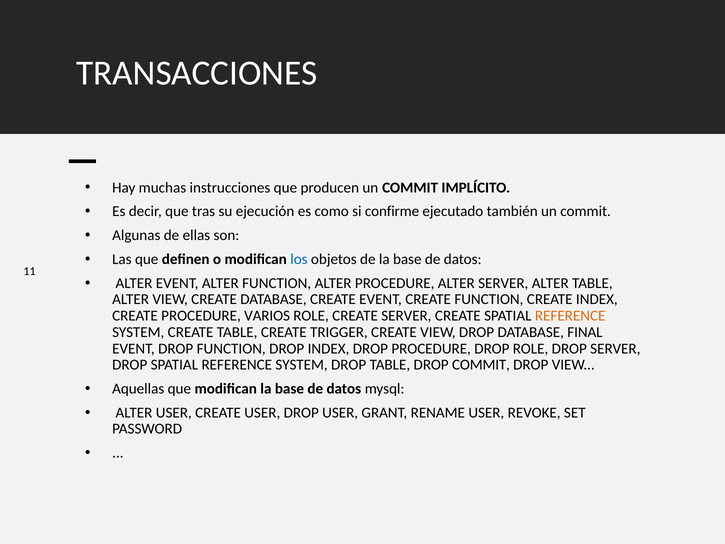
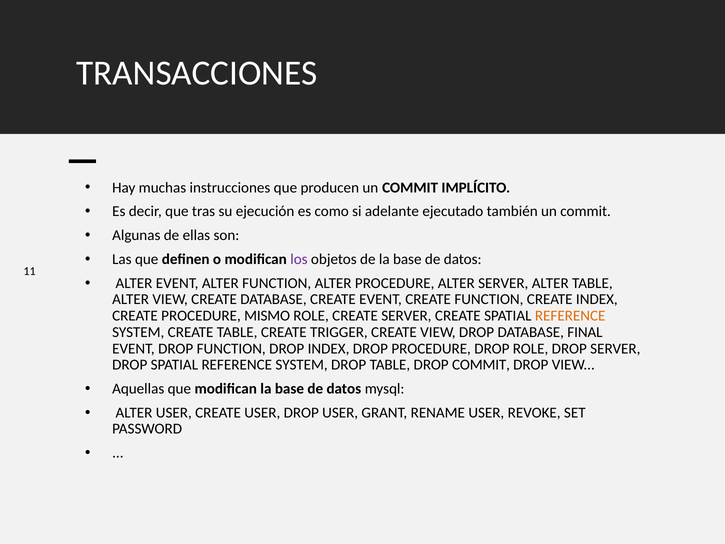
confirme: confirme -> adelante
los colour: blue -> purple
VARIOS: VARIOS -> MISMO
